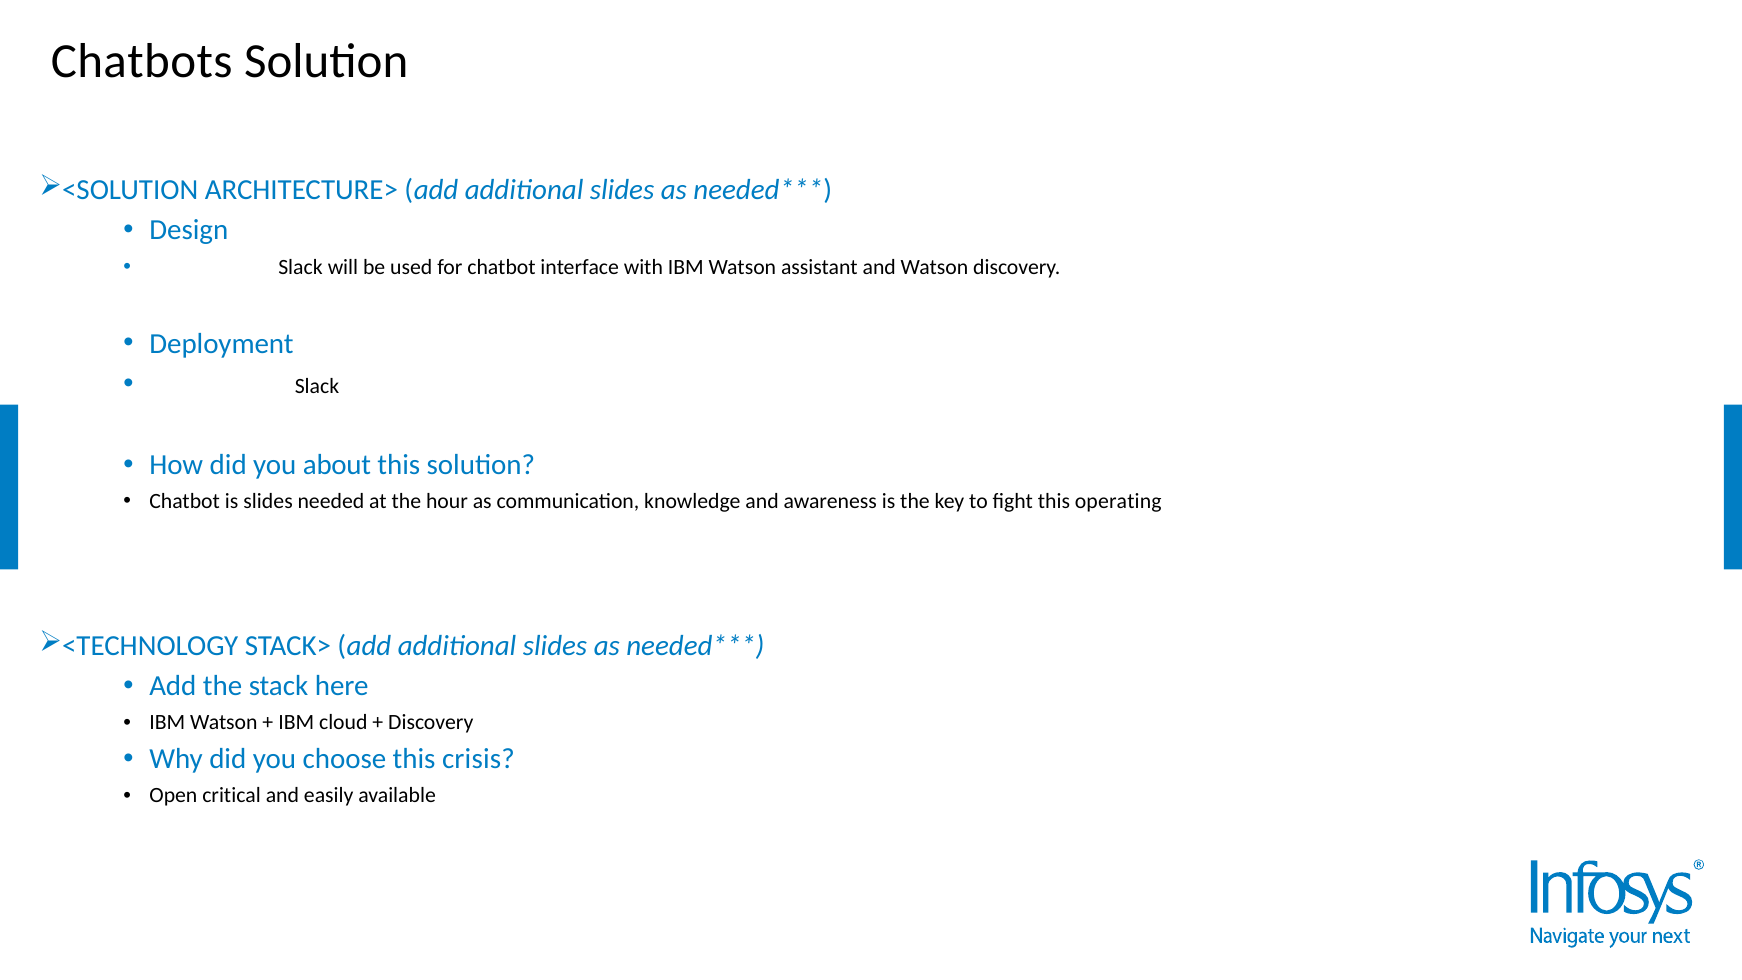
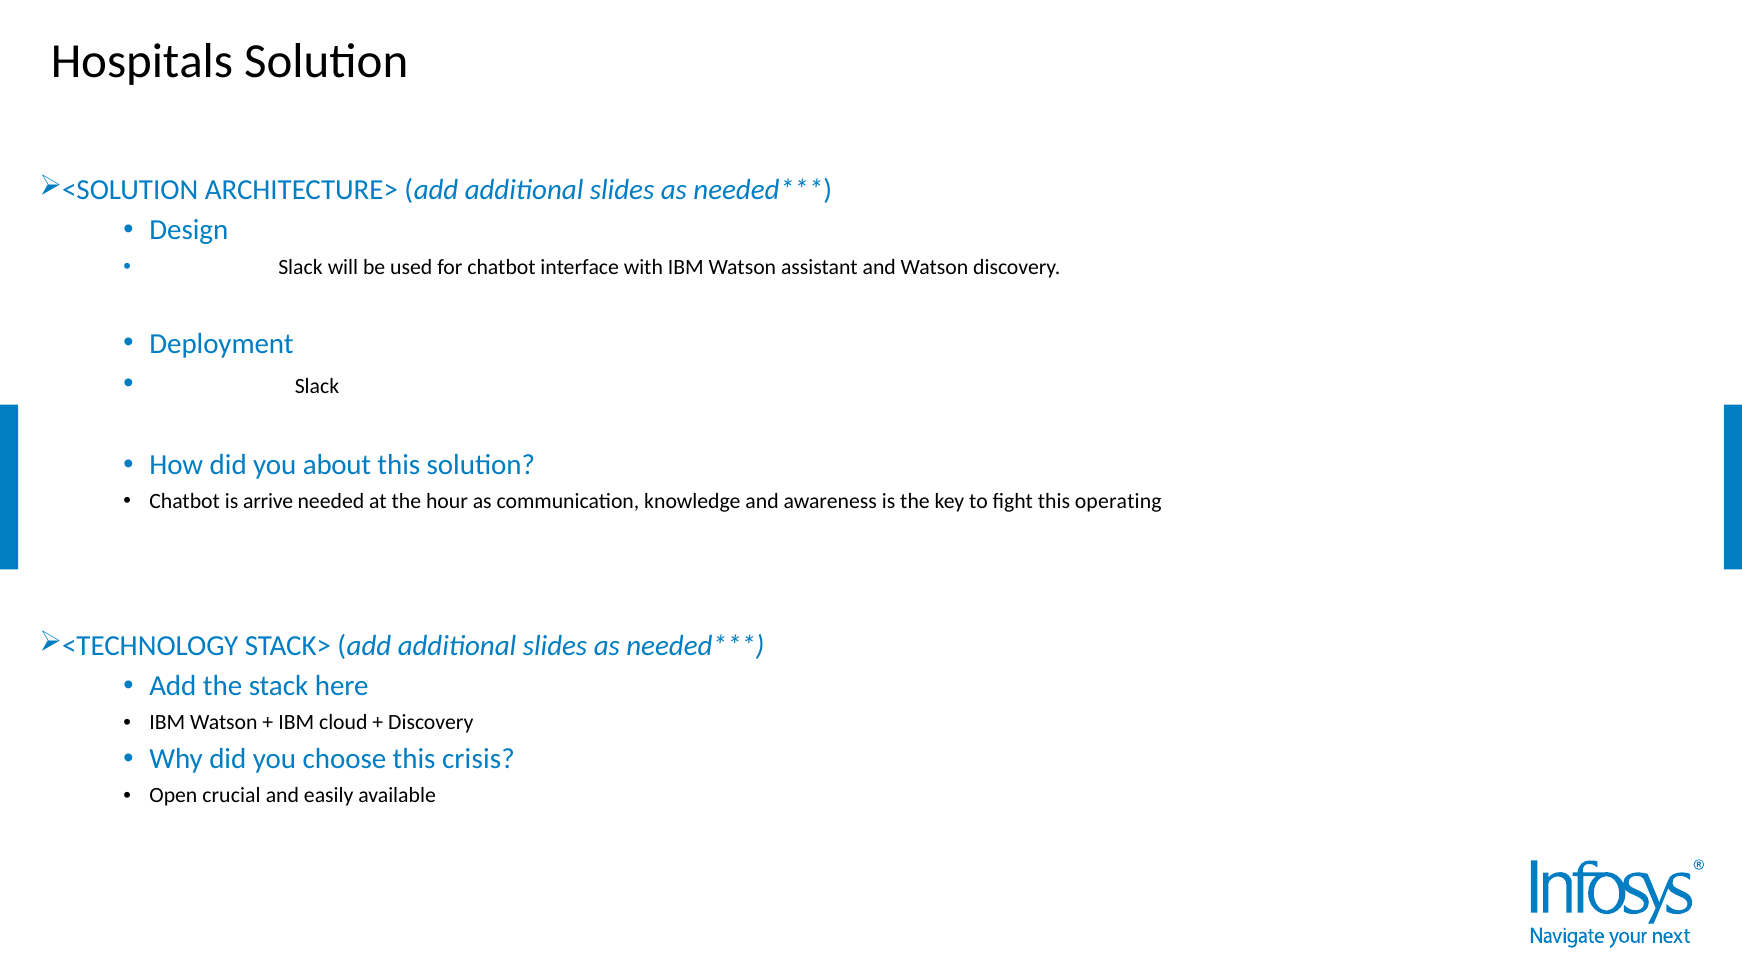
Chatbots: Chatbots -> Hospitals
is slides: slides -> arrive
critical: critical -> crucial
